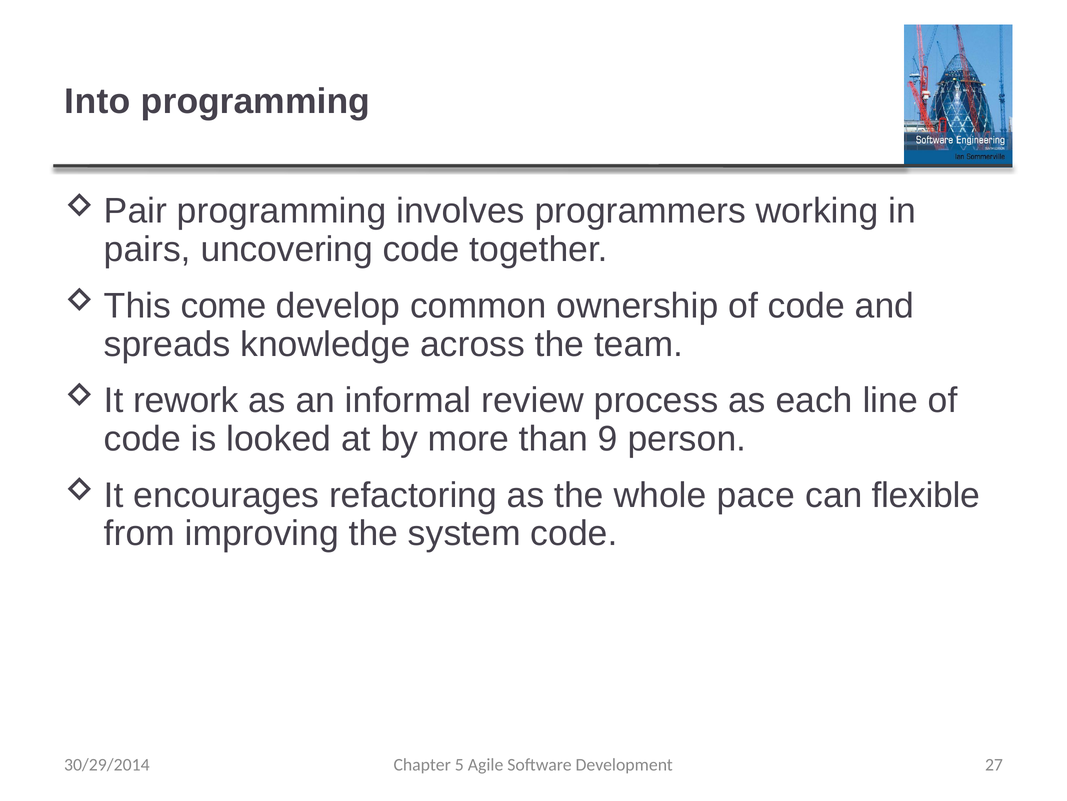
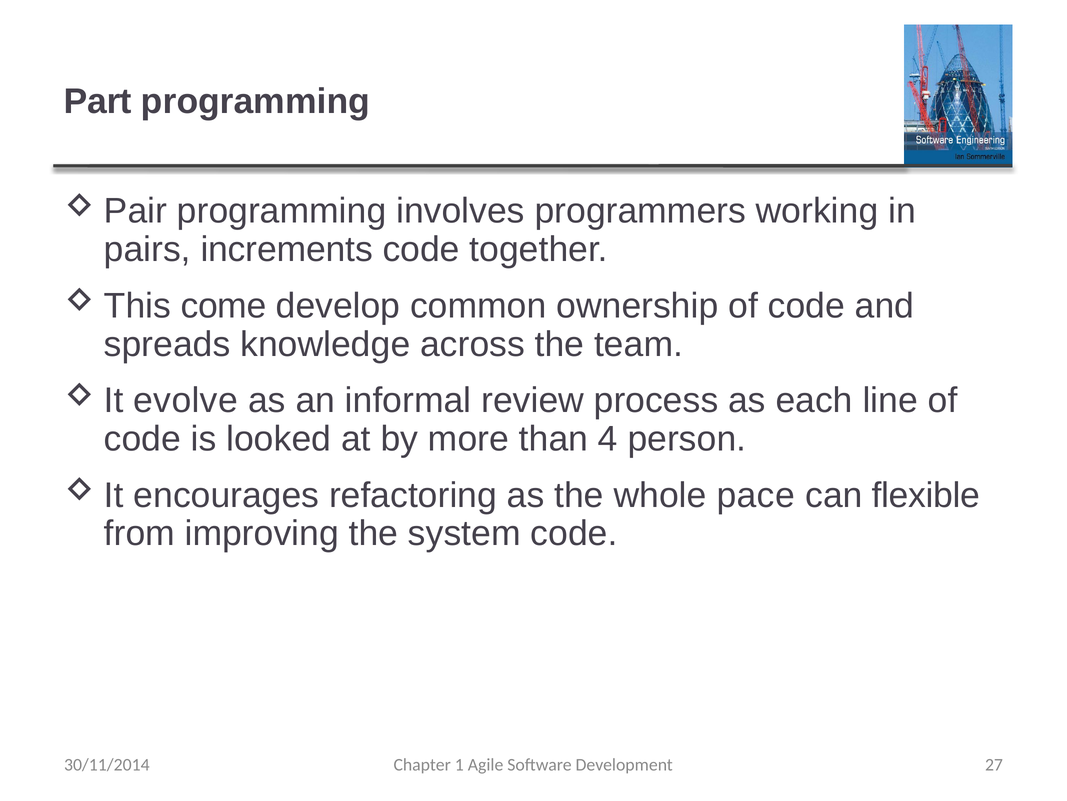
Into: Into -> Part
uncovering: uncovering -> increments
rework: rework -> evolve
9: 9 -> 4
30/29/2014: 30/29/2014 -> 30/11/2014
5: 5 -> 1
